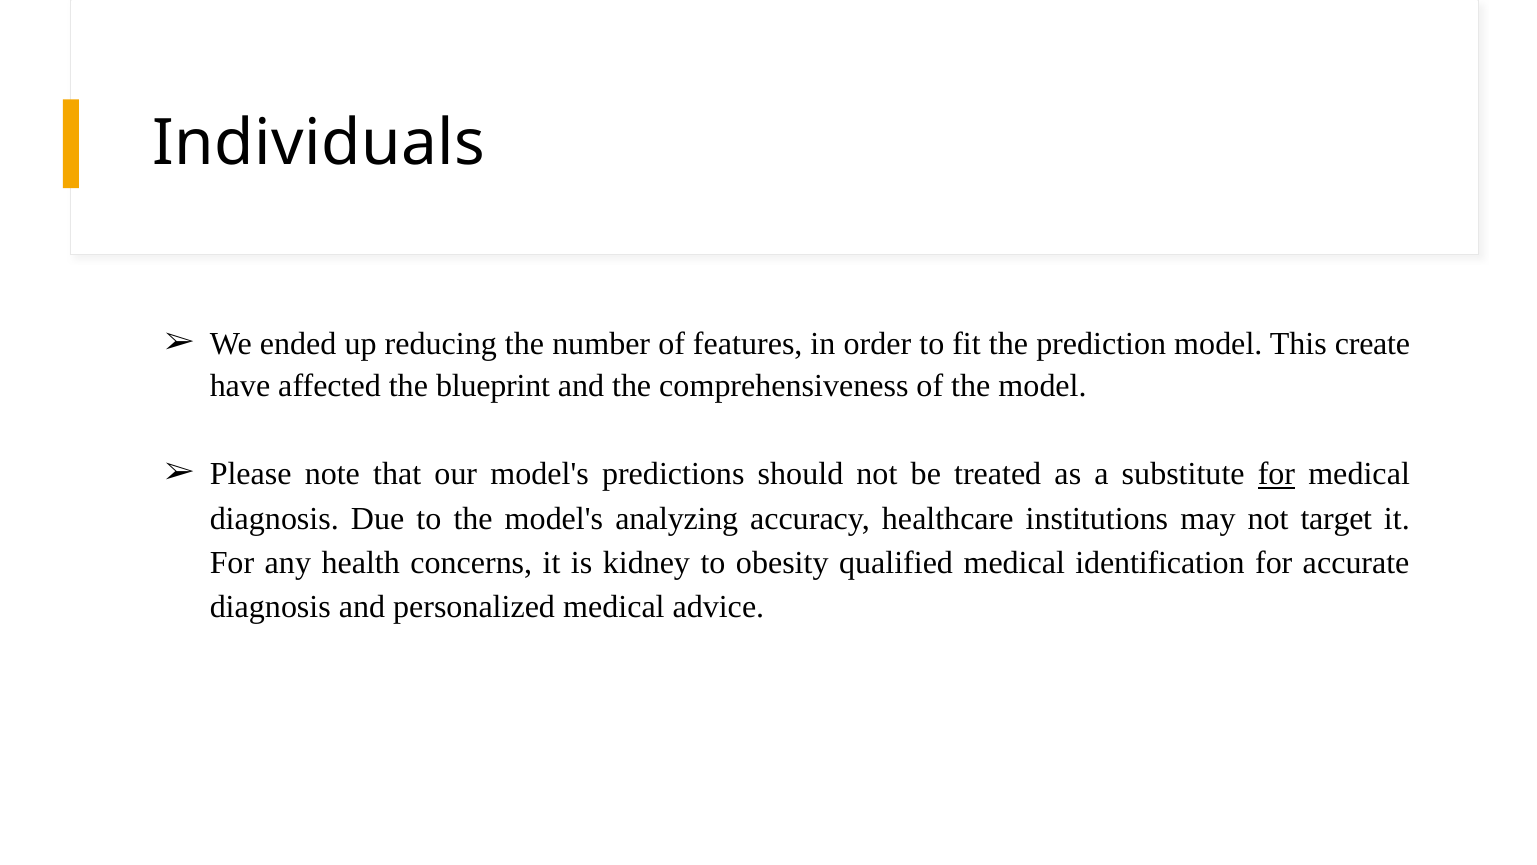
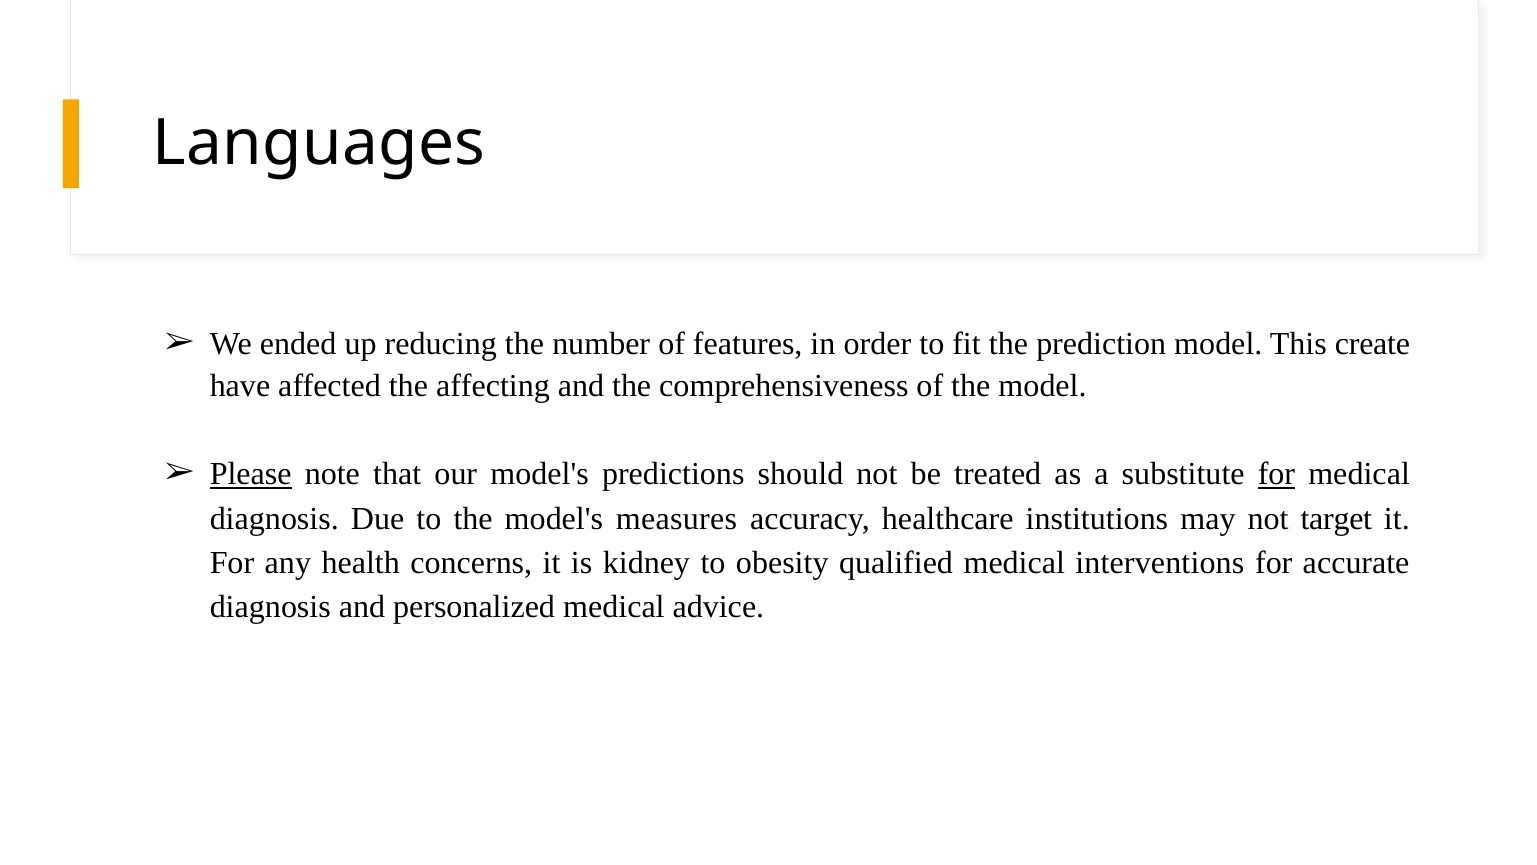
Individuals: Individuals -> Languages
blueprint: blueprint -> affecting
Please underline: none -> present
analyzing: analyzing -> measures
identification: identification -> interventions
